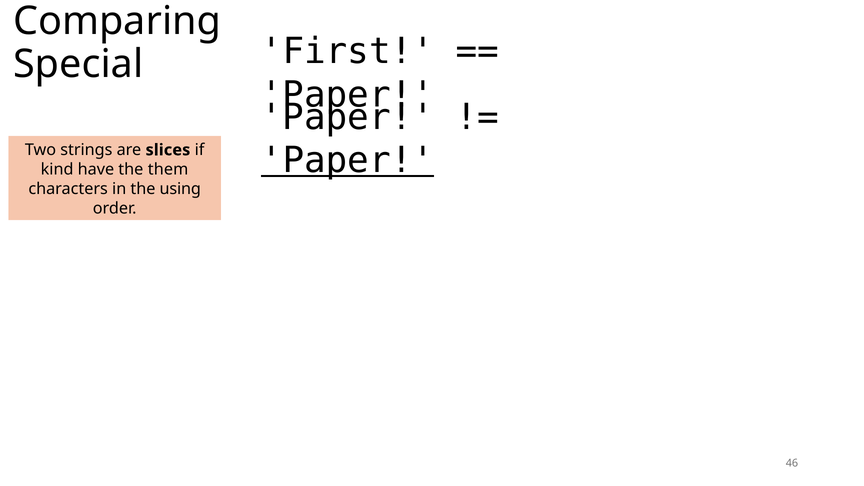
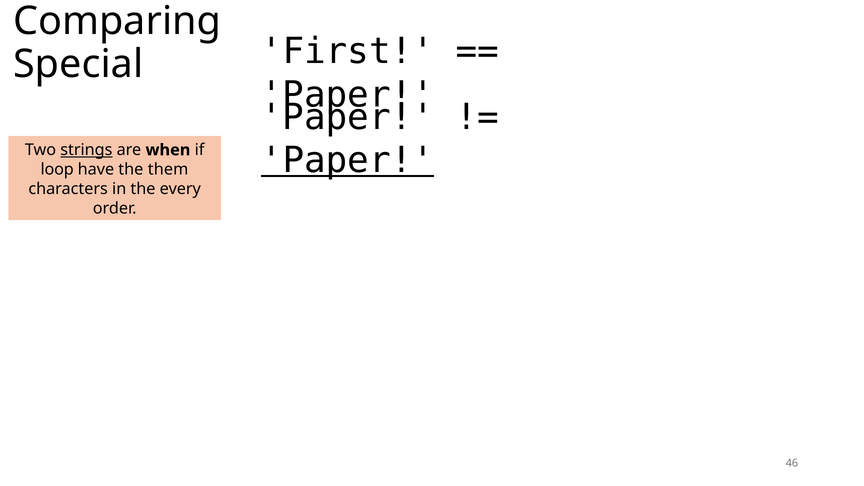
strings underline: none -> present
slices: slices -> when
kind: kind -> loop
using: using -> every
